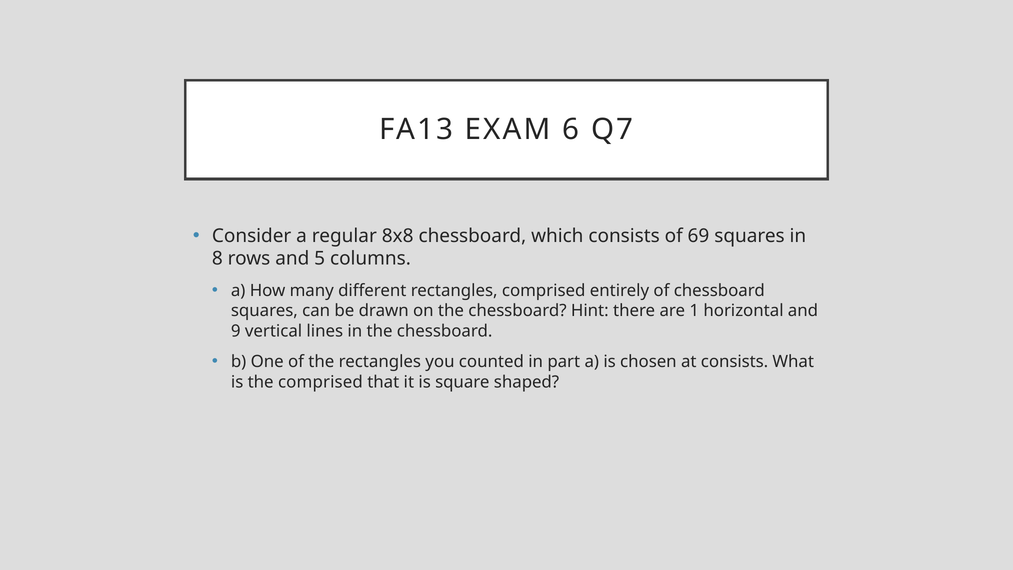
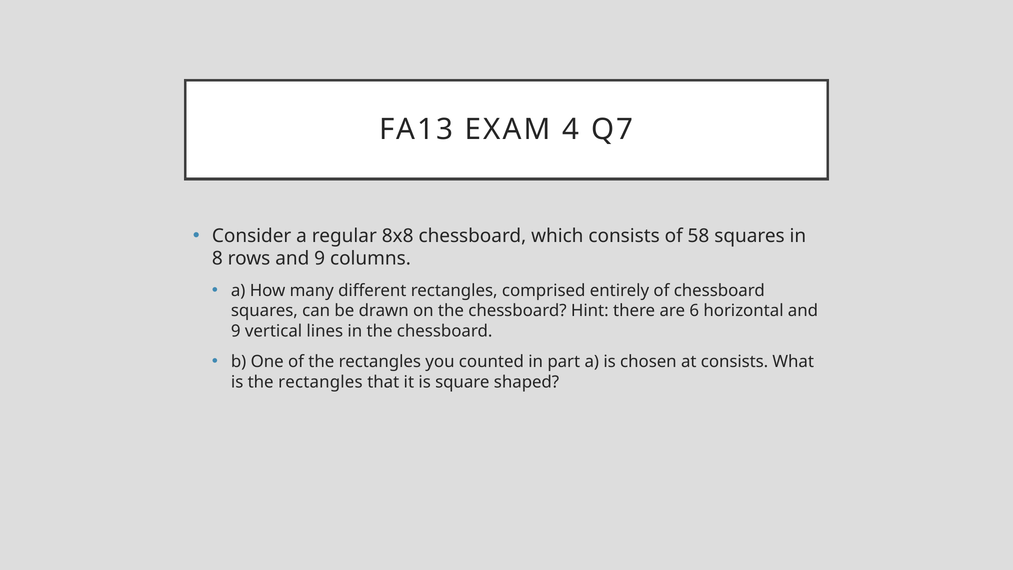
6: 6 -> 4
69: 69 -> 58
rows and 5: 5 -> 9
1: 1 -> 6
is the comprised: comprised -> rectangles
